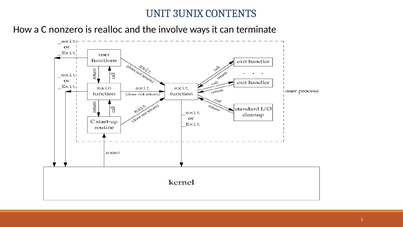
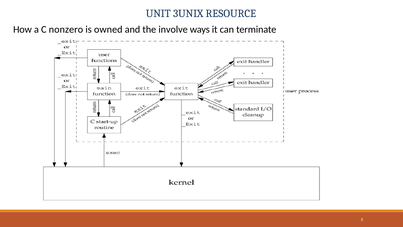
CONTENTS: CONTENTS -> RESOURCE
realloc: realloc -> owned
